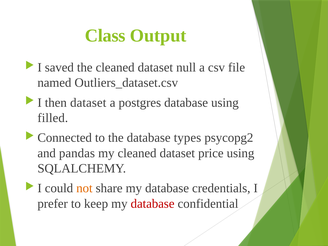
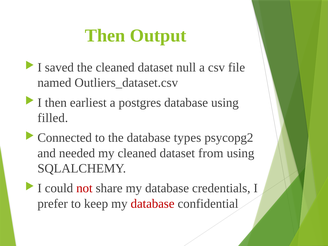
Class at (105, 36): Class -> Then
then dataset: dataset -> earliest
pandas: pandas -> needed
price: price -> from
not colour: orange -> red
